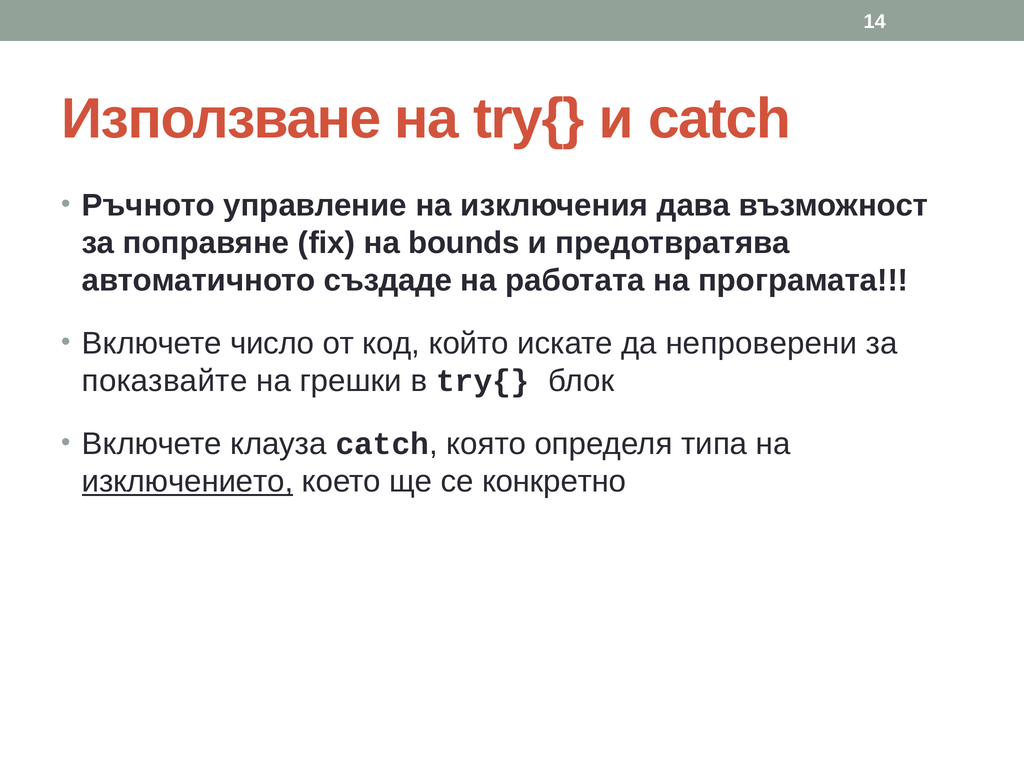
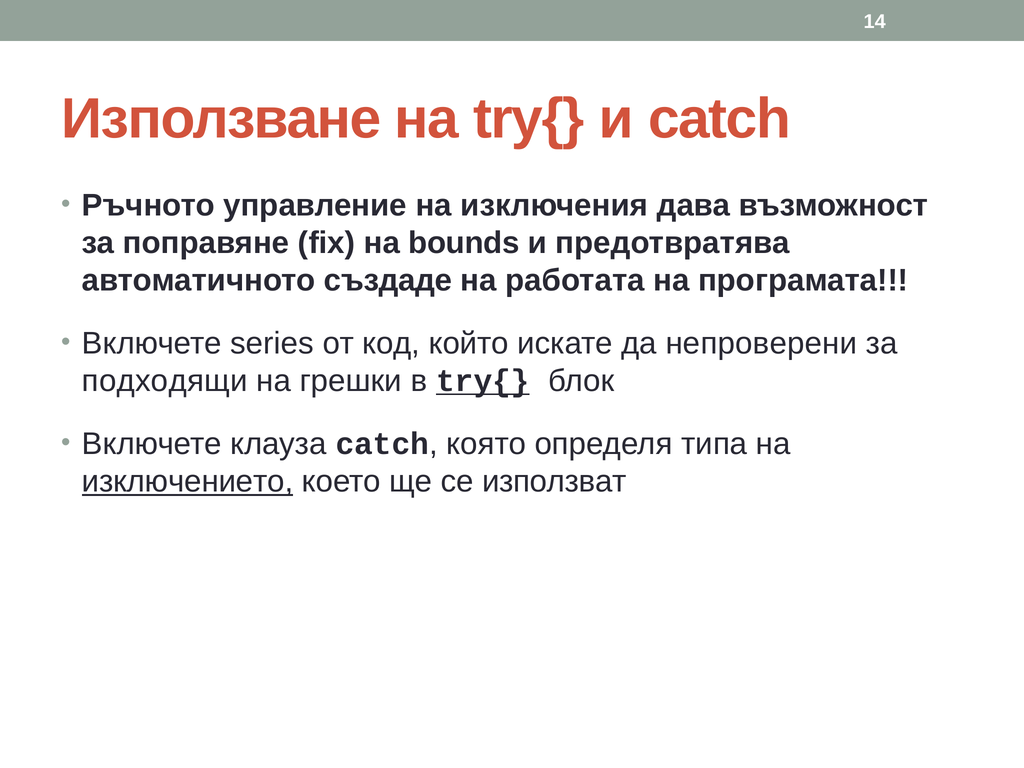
число: число -> series
показвайте: показвайте -> подходящи
try{ at (483, 381) underline: none -> present
конкретно: конкретно -> използват
